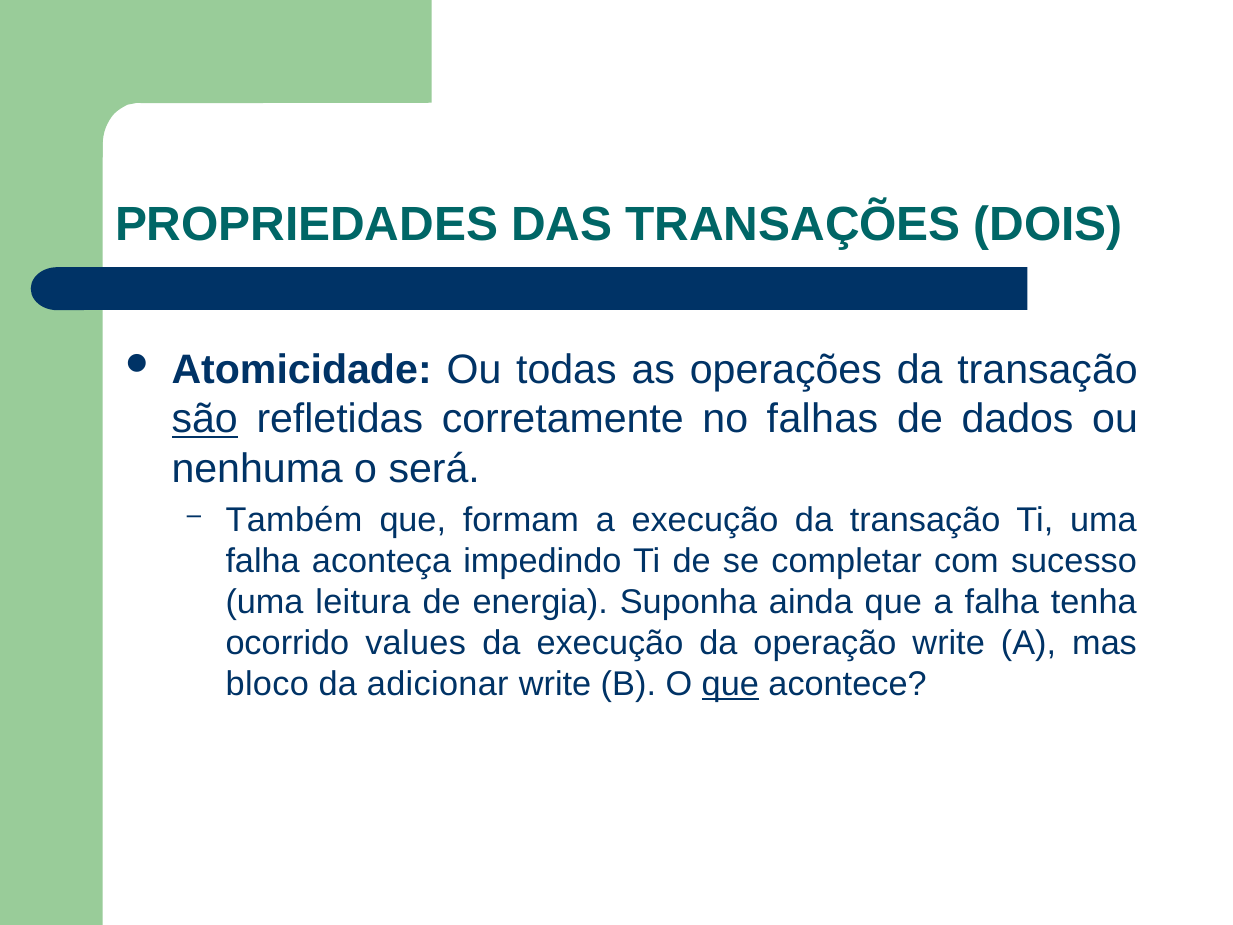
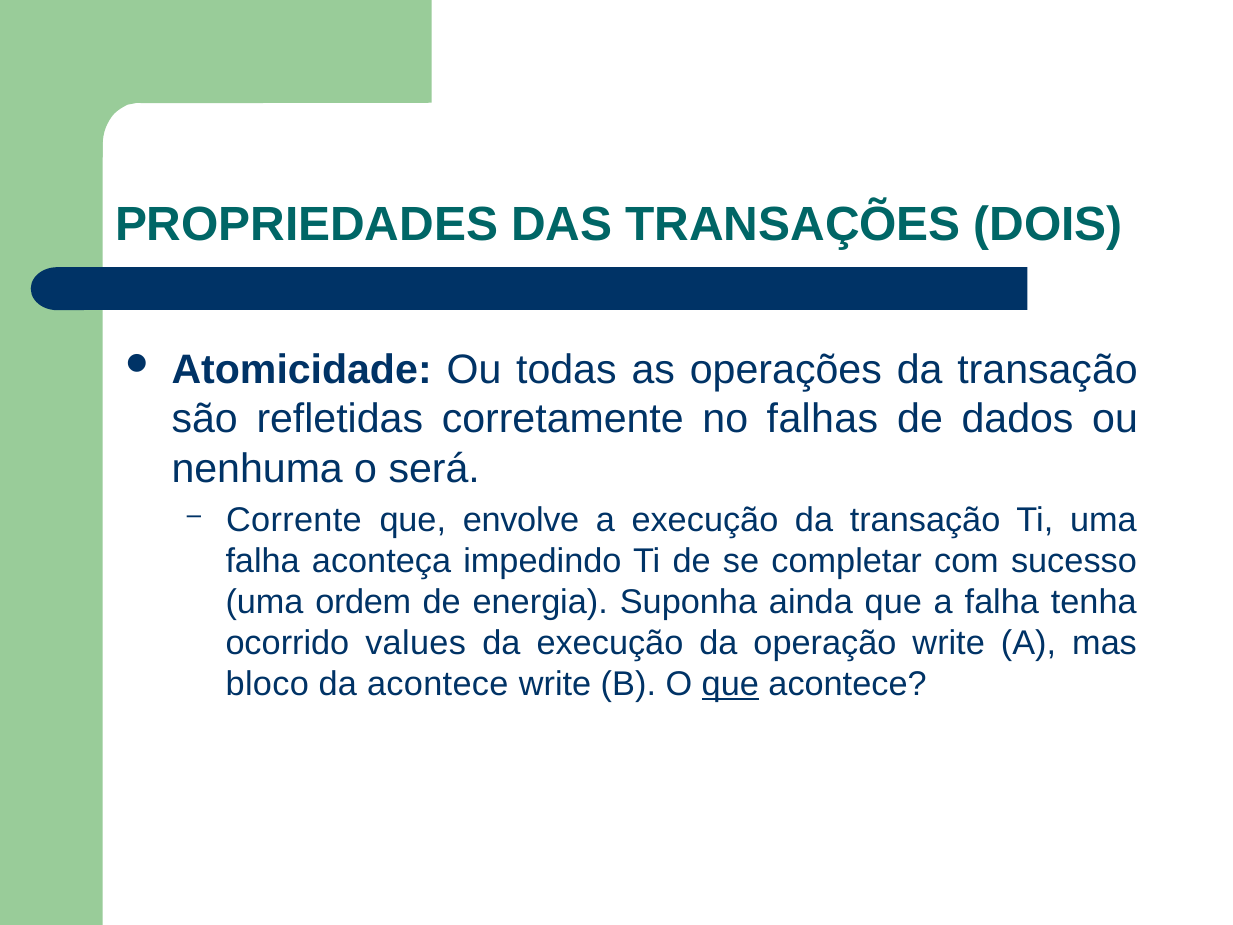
são underline: present -> none
Também: Também -> Corrente
formam: formam -> envolve
leitura: leitura -> ordem
da adicionar: adicionar -> acontece
